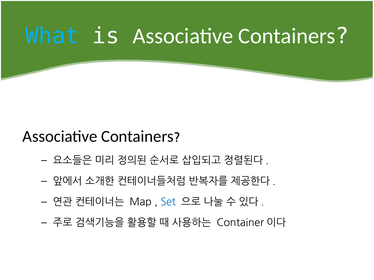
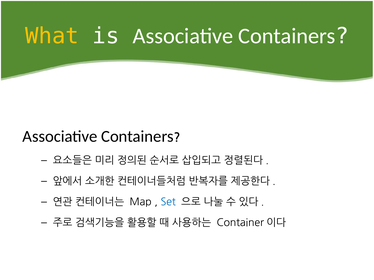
What colour: light blue -> yellow
